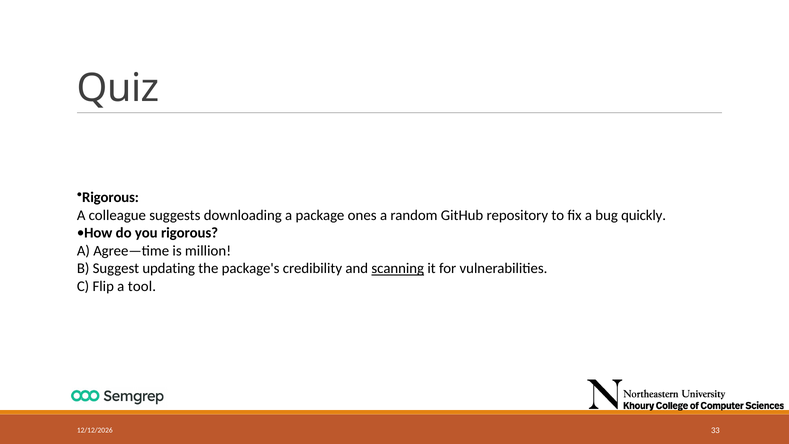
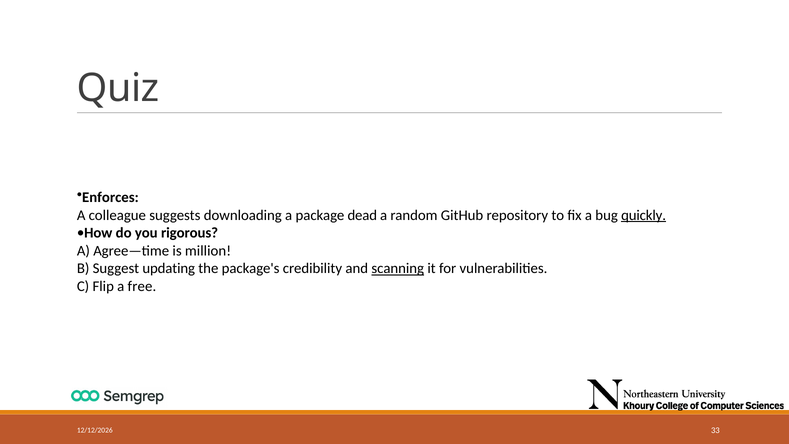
Rigorous at (110, 197): Rigorous -> Enforces
ones: ones -> dead
quickly underline: none -> present
tool: tool -> free
